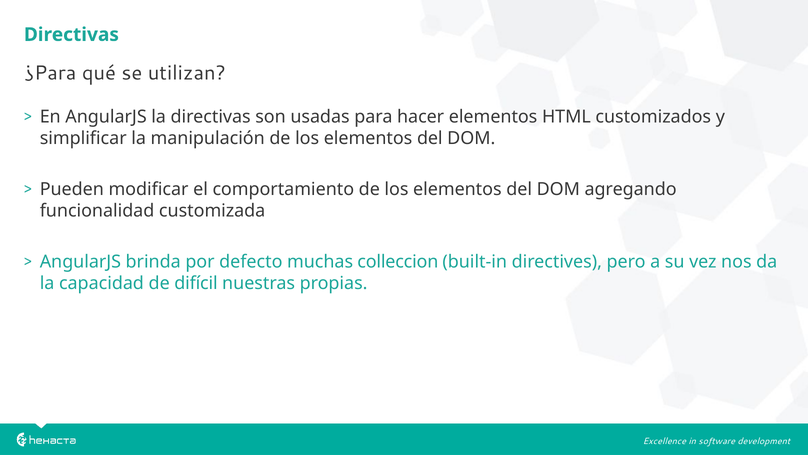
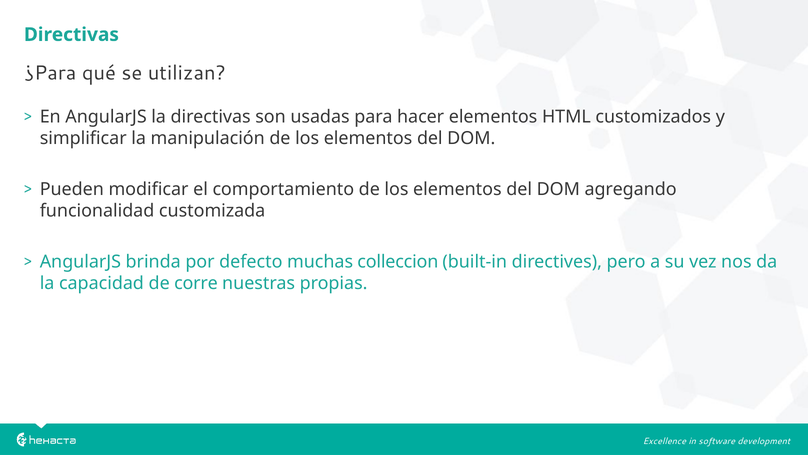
difícil: difícil -> corre
